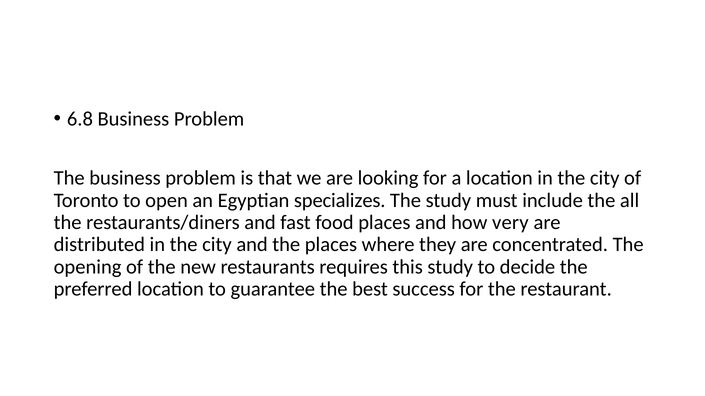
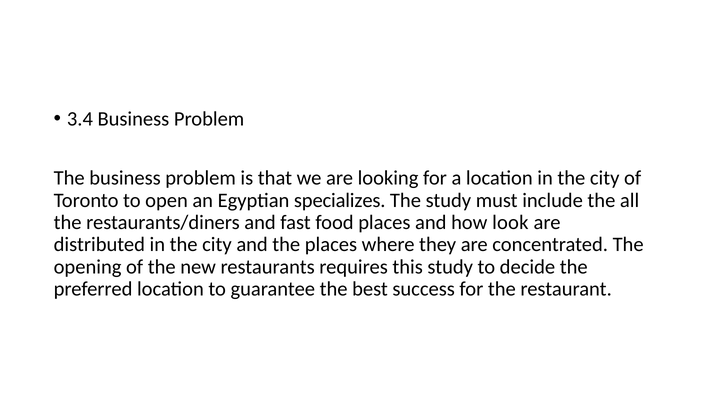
6.8: 6.8 -> 3.4
very: very -> look
